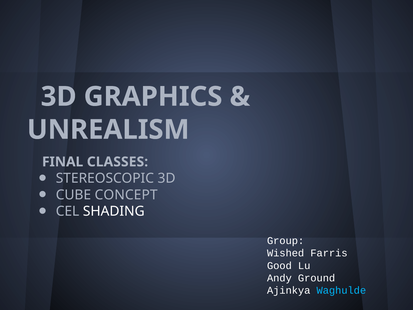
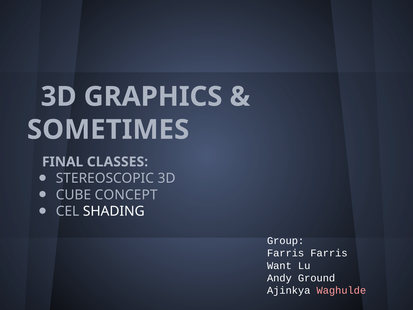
UNREALISM: UNREALISM -> SOMETIMES
Wished at (286, 253): Wished -> Farris
Good: Good -> Want
Waghulde colour: light blue -> pink
